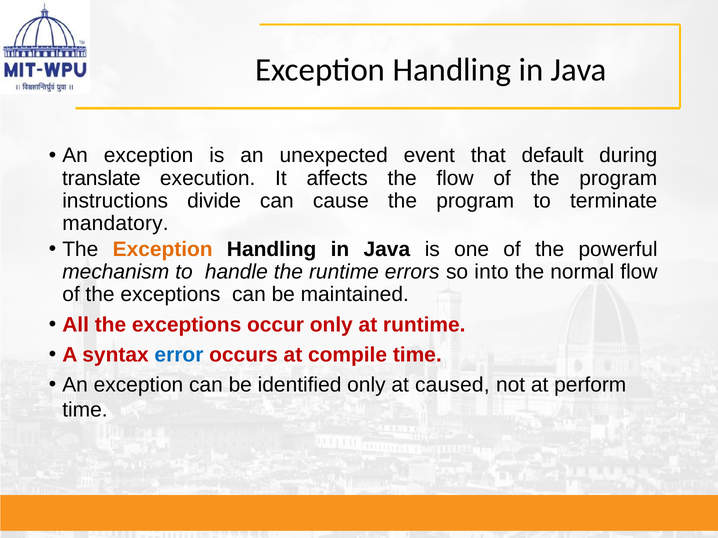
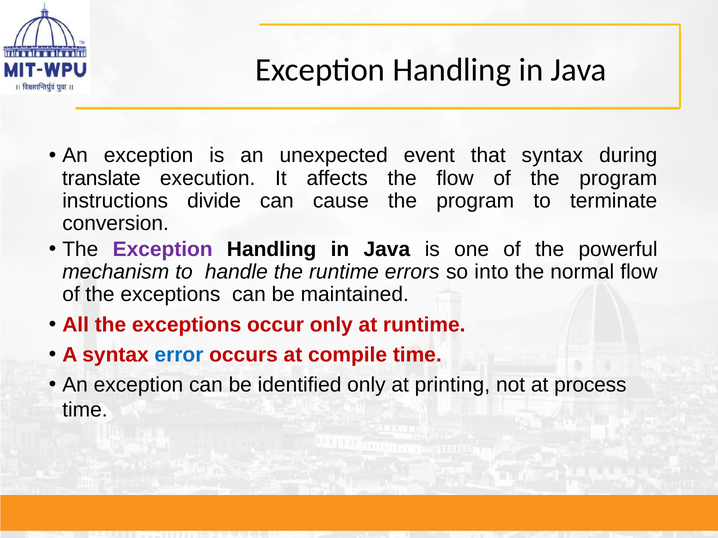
that default: default -> syntax
mandatory: mandatory -> conversion
Exception at (163, 249) colour: orange -> purple
caused: caused -> printing
perform: perform -> process
